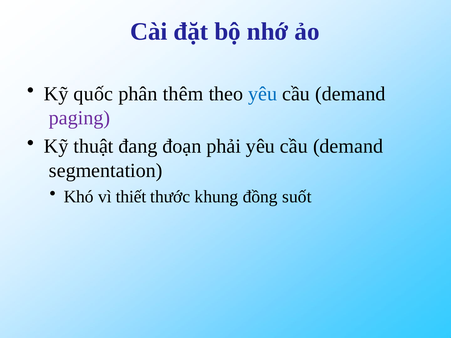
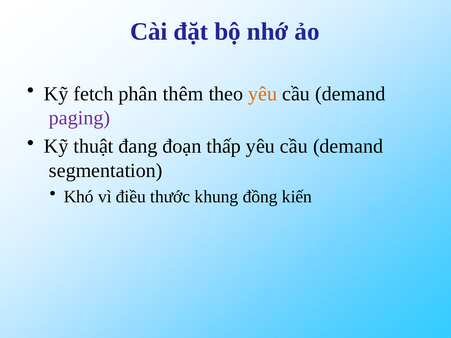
quốc: quốc -> fetch
yêu at (263, 94) colour: blue -> orange
phải: phải -> thấp
thiết: thiết -> điều
suốt: suốt -> kiến
